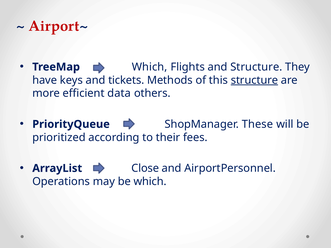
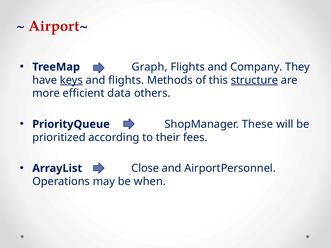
TreeMap Which: Which -> Graph
and Structure: Structure -> Company
keys underline: none -> present
and tickets: tickets -> flights
be which: which -> when
